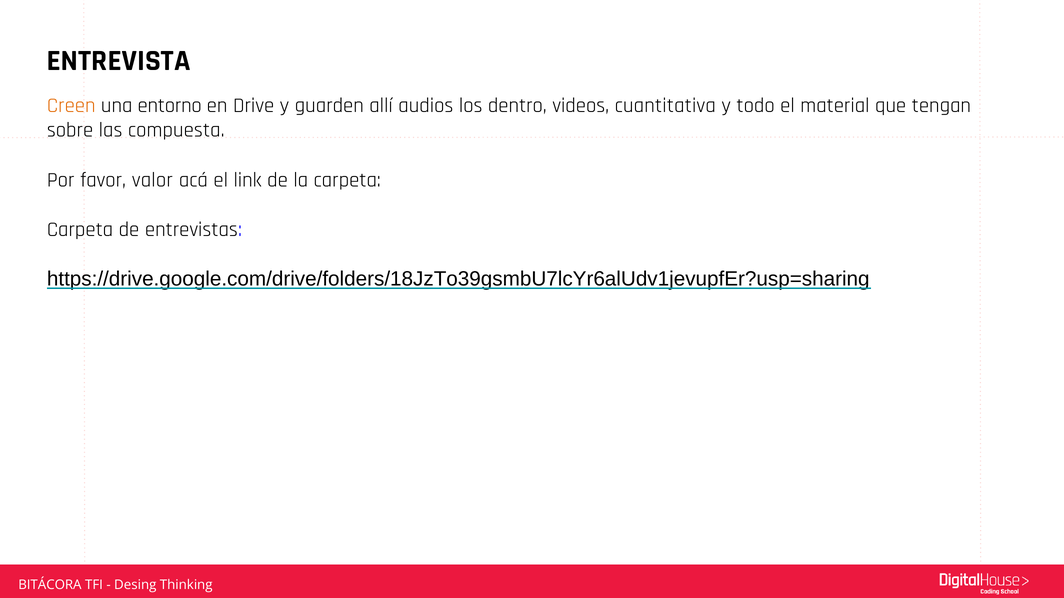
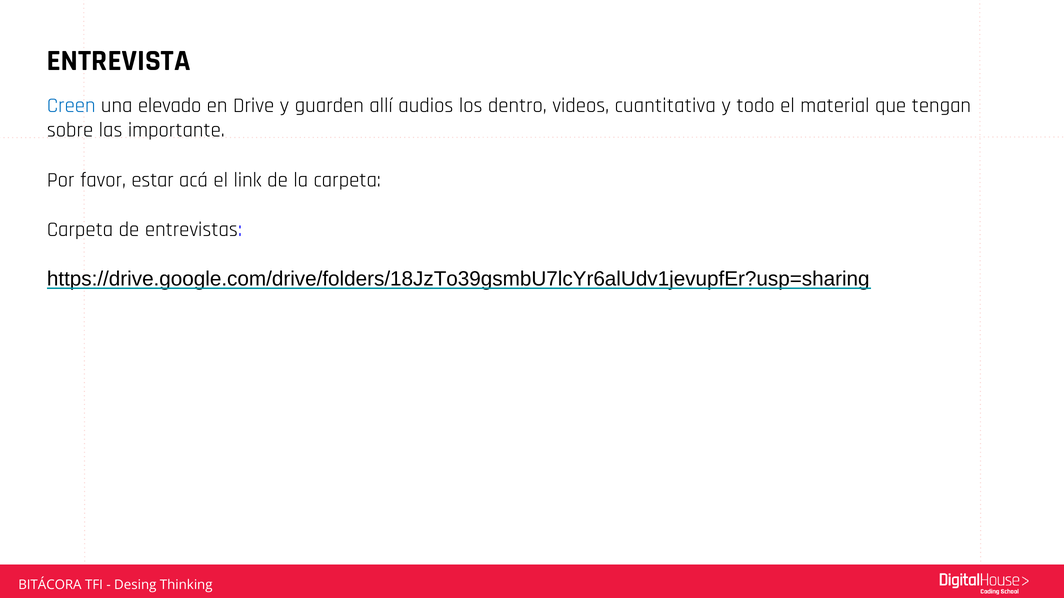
Creen colour: orange -> blue
entorno: entorno -> elevado
compuesta: compuesta -> importante
valor: valor -> estar
